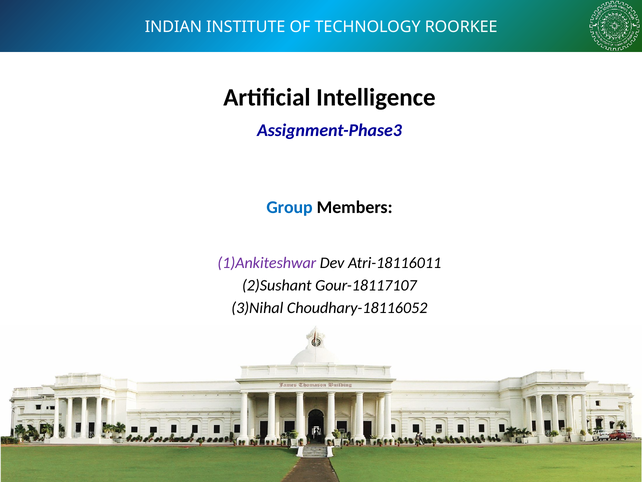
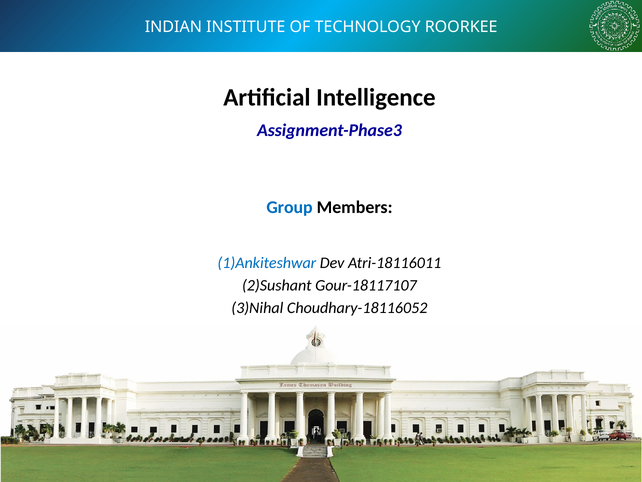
1)Ankiteshwar colour: purple -> blue
